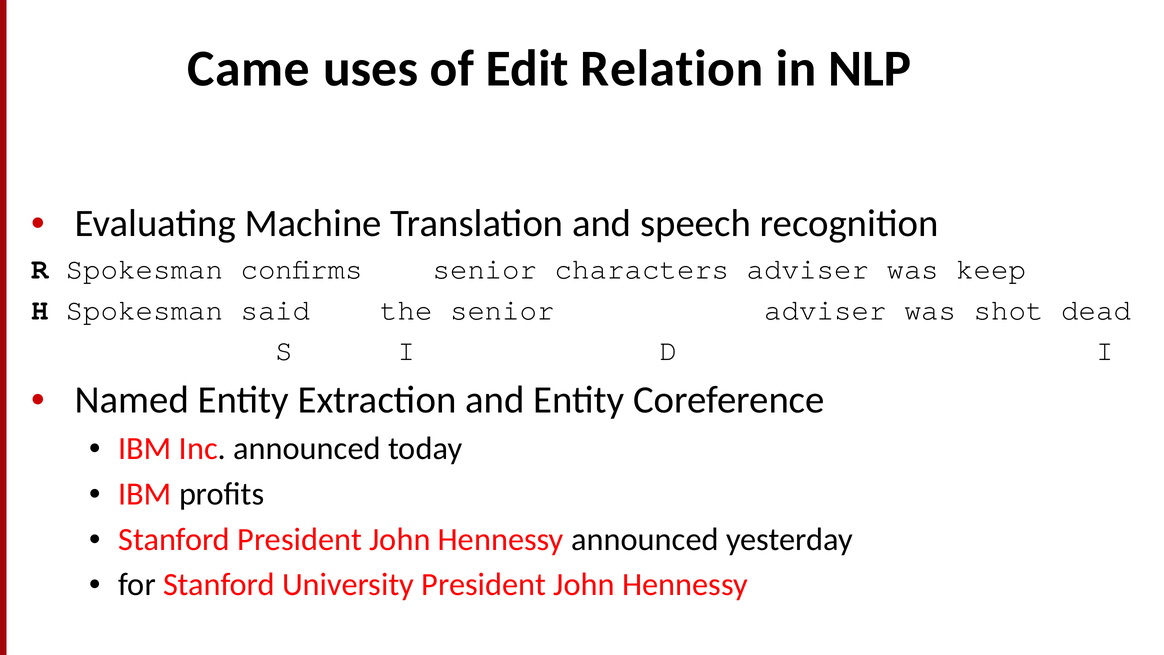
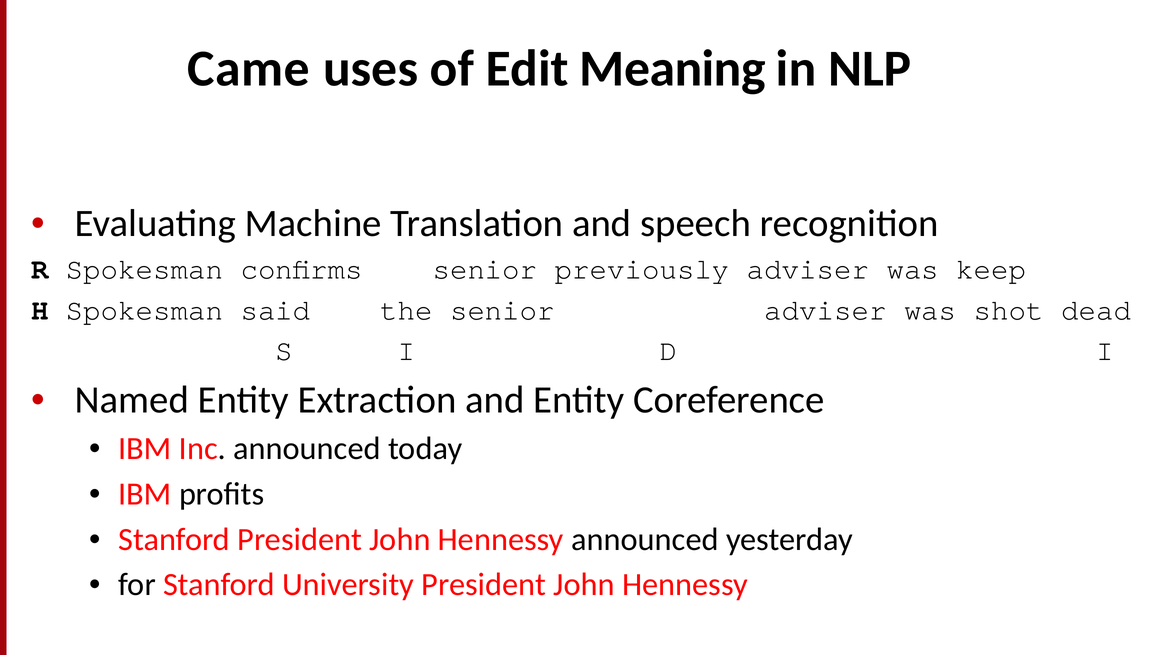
Relation: Relation -> Meaning
characters: characters -> previously
